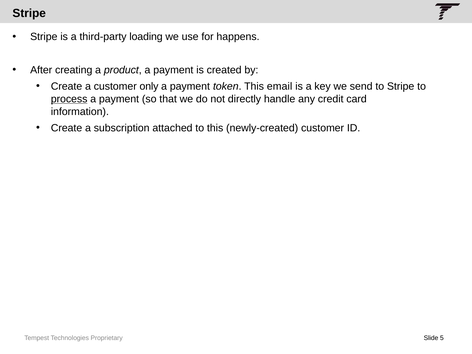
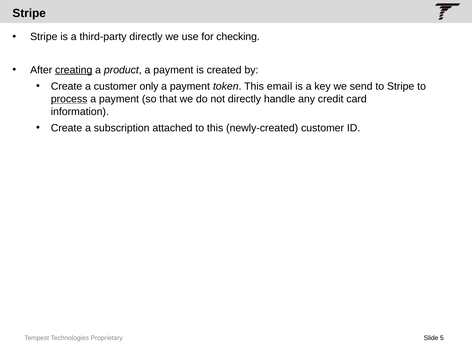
third-party loading: loading -> directly
happens: happens -> checking
creating underline: none -> present
